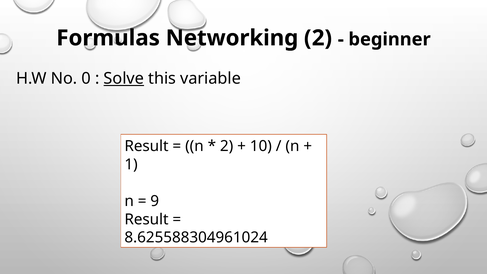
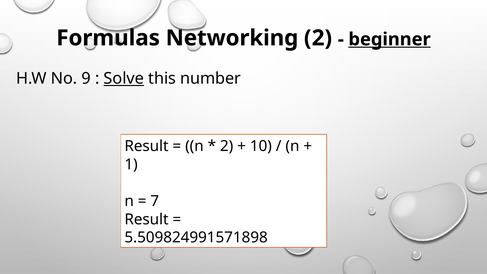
beginner underline: none -> present
0: 0 -> 9
variable: variable -> number
9: 9 -> 7
8.625588304961024: 8.625588304961024 -> 5.509824991571898
